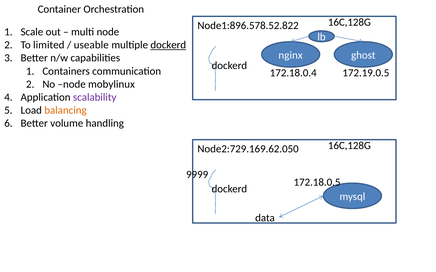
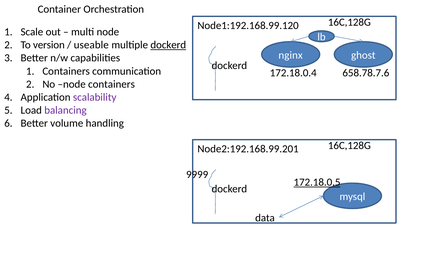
Node1:896.578.52.822: Node1:896.578.52.822 -> Node1:192.168.99.120
limited: limited -> version
172.19.0.5: 172.19.0.5 -> 658.78.7.6
node mobylinux: mobylinux -> containers
balancing colour: orange -> purple
Node2:729.169.62.050: Node2:729.169.62.050 -> Node2:192.168.99.201
172.18.0.5 underline: none -> present
